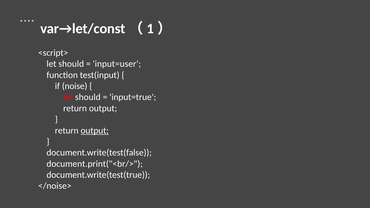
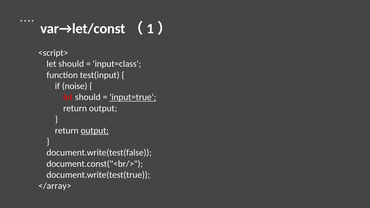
input=user: input=user -> input=class
input=true underline: none -> present
document.print("<br/>: document.print("<br/> -> document.const("<br/>
</noise>: </noise> -> </array>
